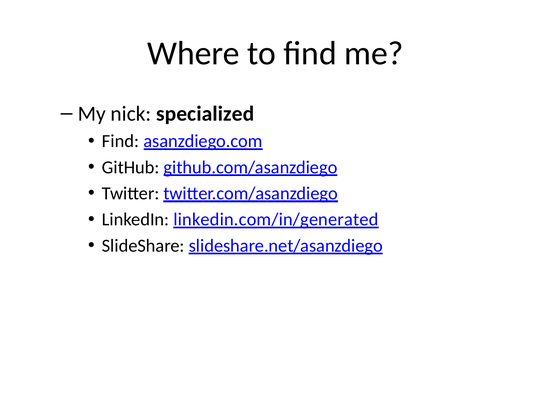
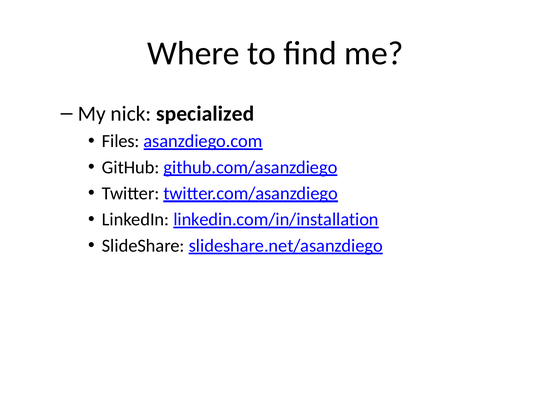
Find at (121, 141): Find -> Files
linkedin.com/in/generated: linkedin.com/in/generated -> linkedin.com/in/installation
